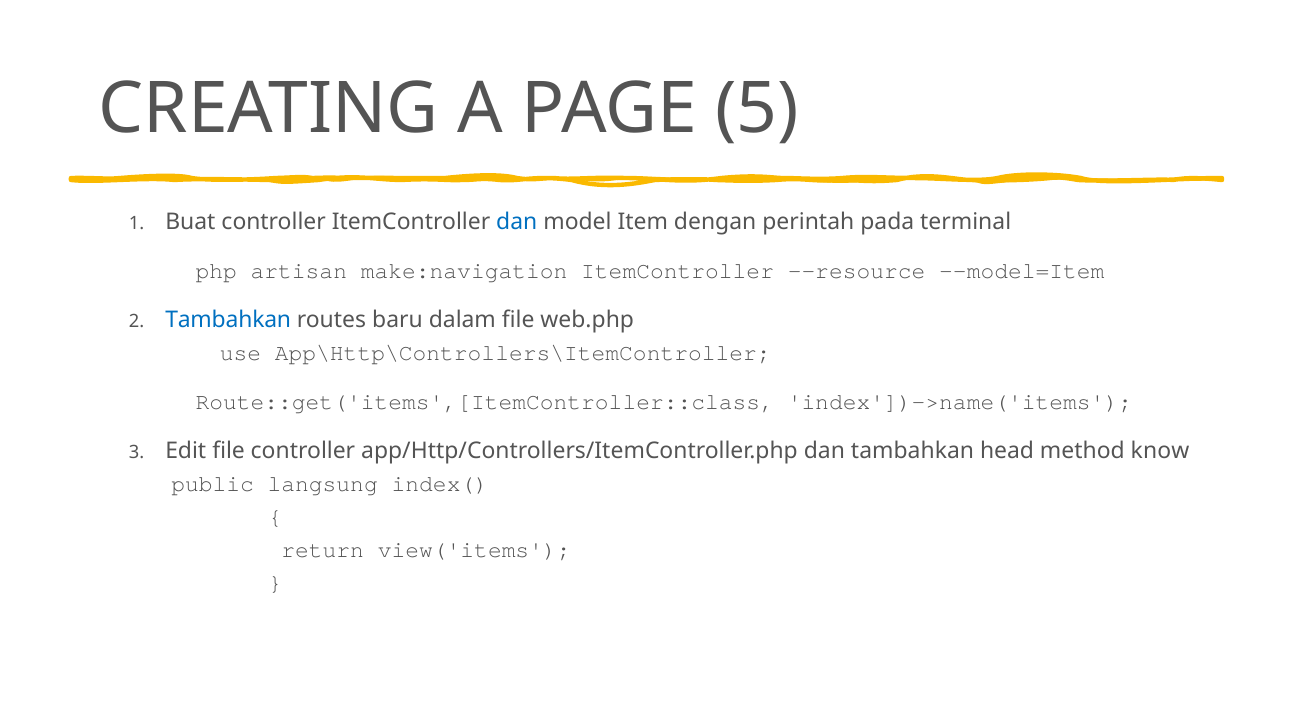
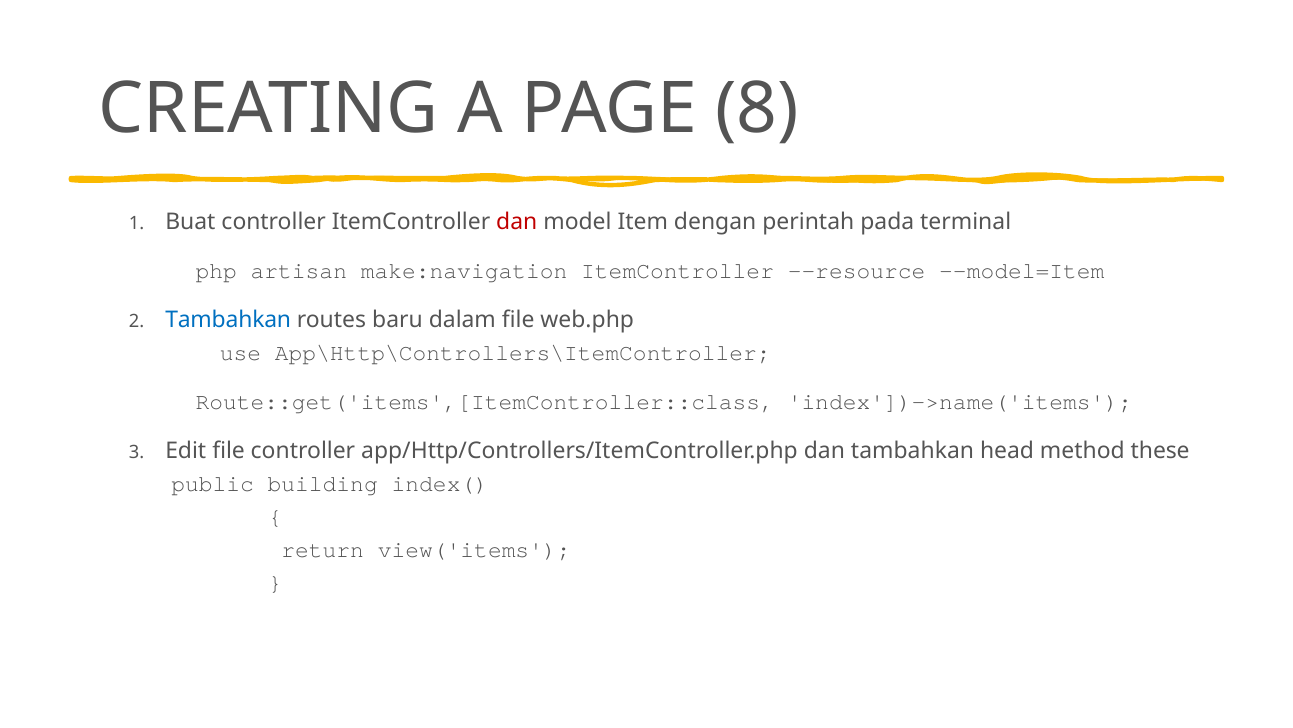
5: 5 -> 8
dan at (517, 222) colour: blue -> red
know: know -> these
langsung: langsung -> building
